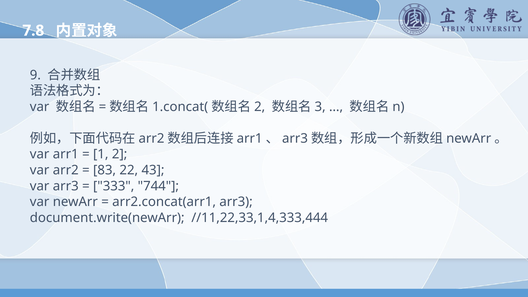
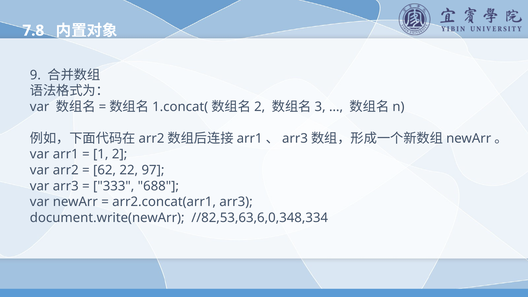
83: 83 -> 62
43: 43 -> 97
744: 744 -> 688
//11,22,33,1,4,333,444: //11,22,33,1,4,333,444 -> //82,53,63,6,0,348,334
